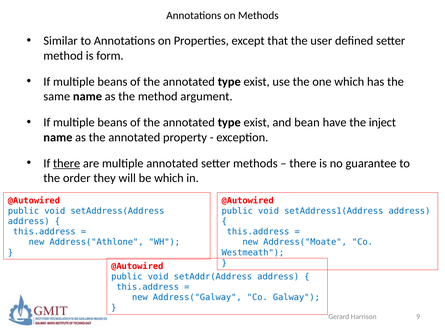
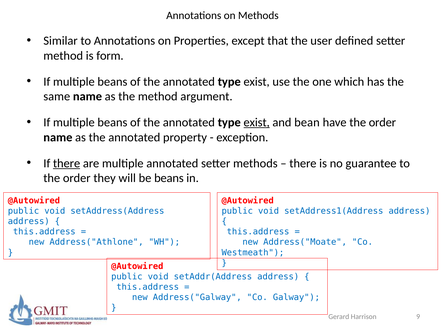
exist at (257, 122) underline: none -> present
have the inject: inject -> order
be which: which -> beans
